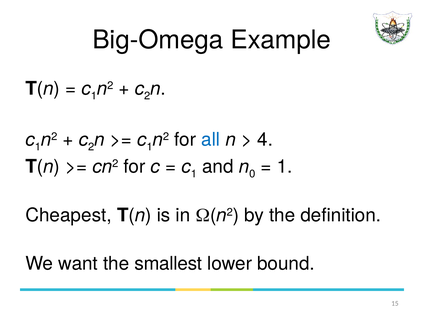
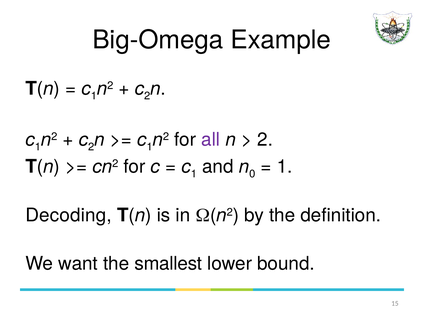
all colour: blue -> purple
4 at (265, 140): 4 -> 2
Cheapest: Cheapest -> Decoding
